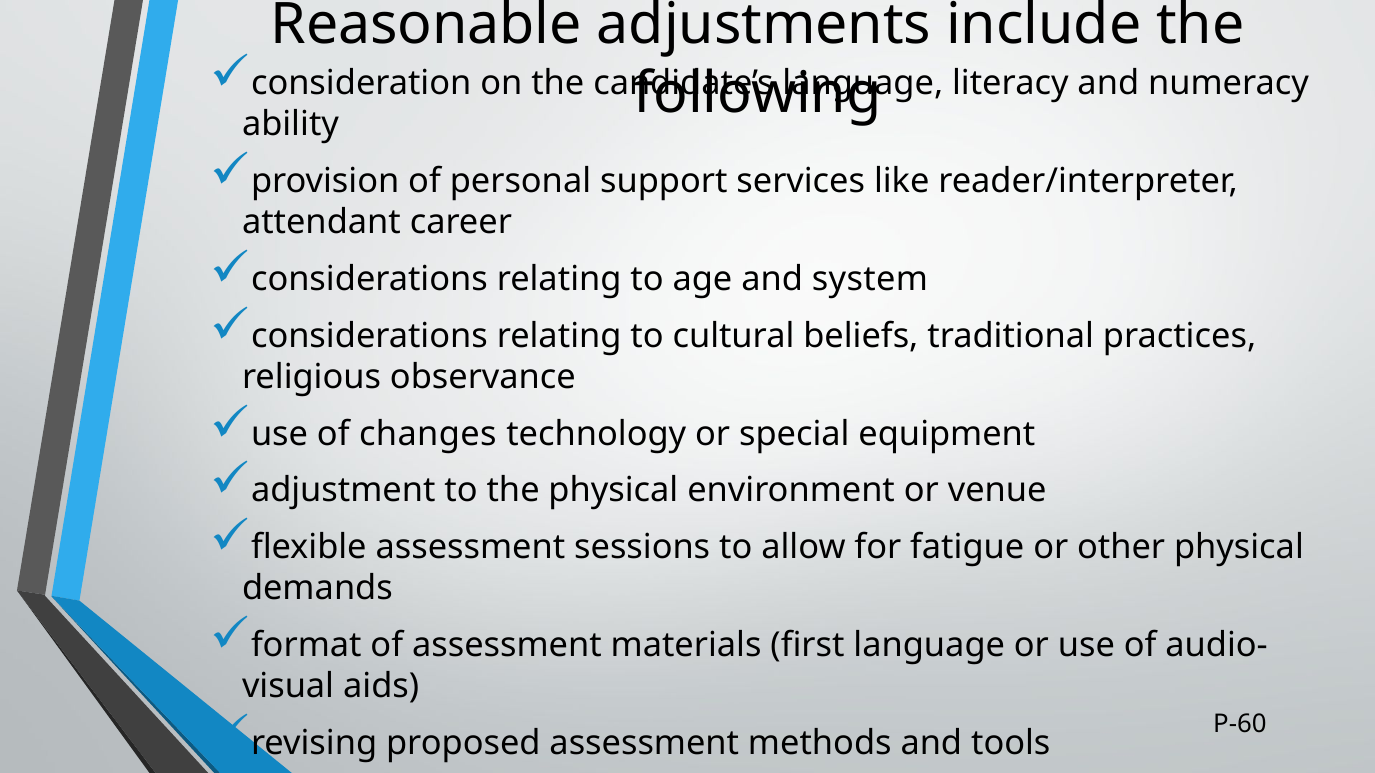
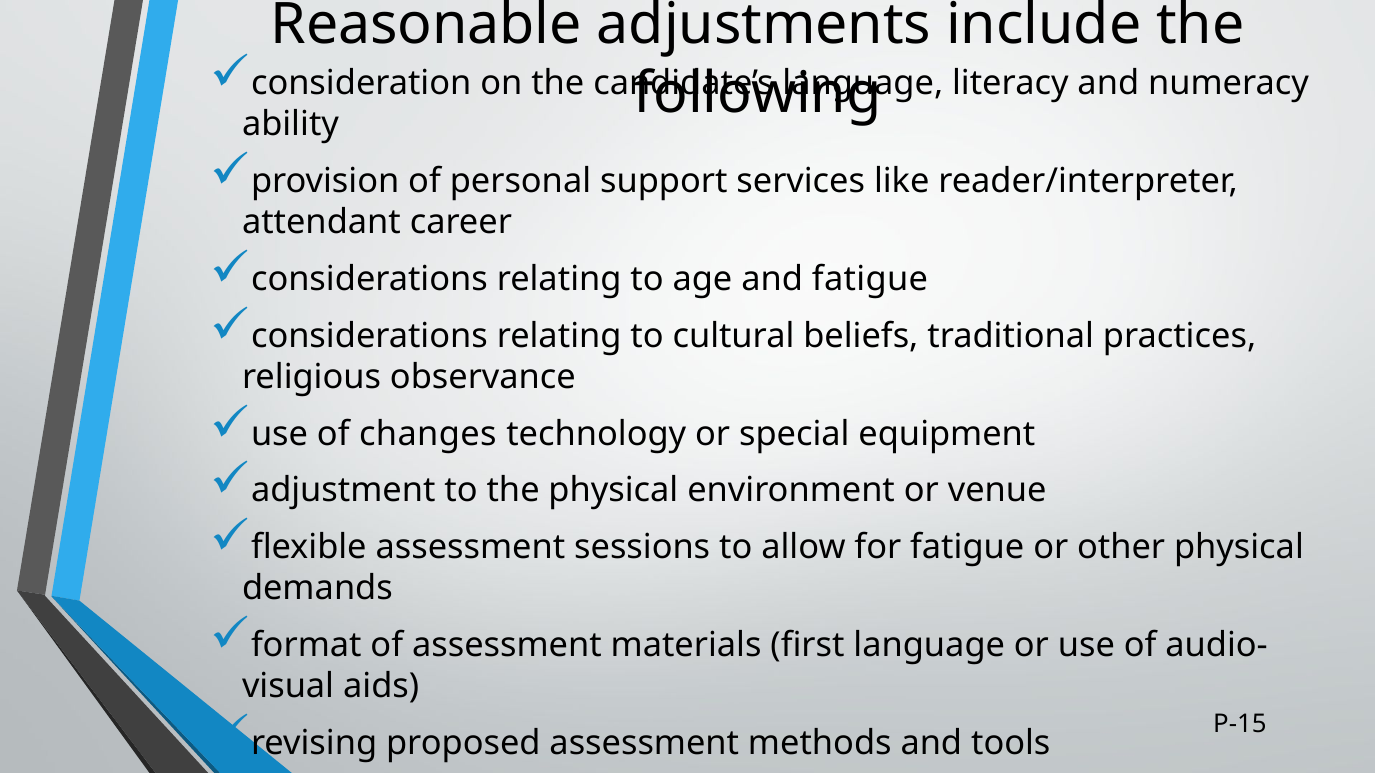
and system: system -> fatigue
P-60: P-60 -> P-15
